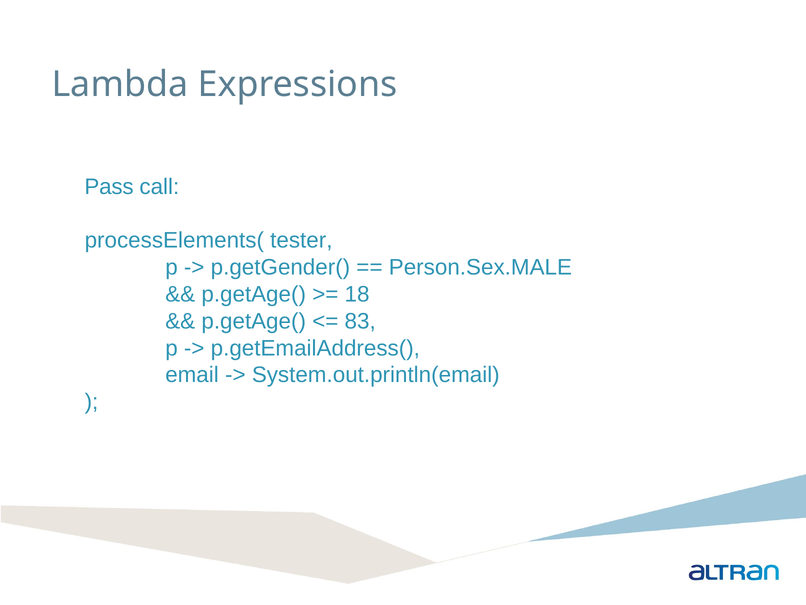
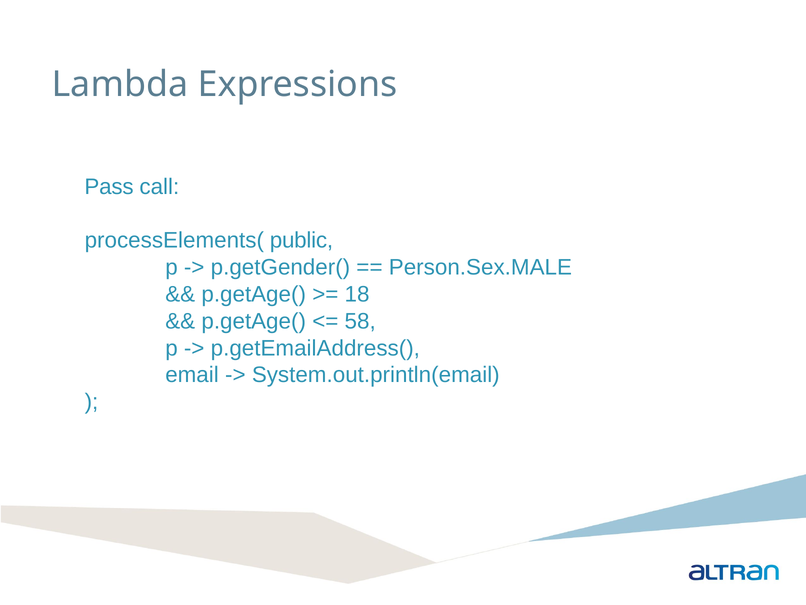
tester: tester -> public
83: 83 -> 58
